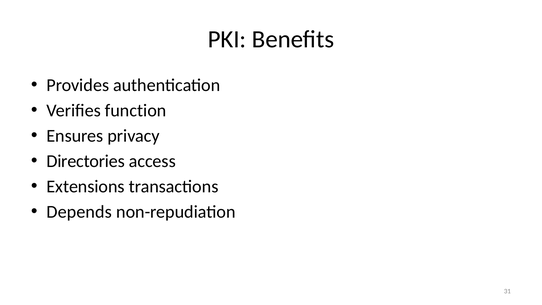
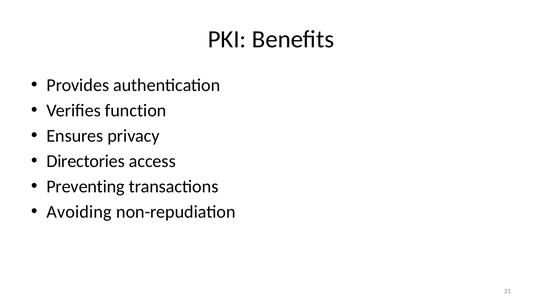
Extensions: Extensions -> Preventing
Depends: Depends -> Avoiding
